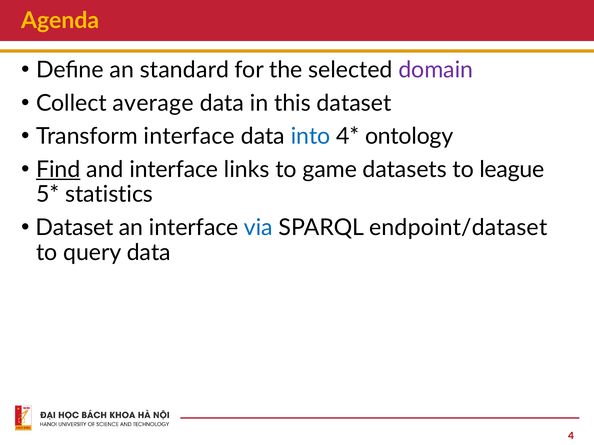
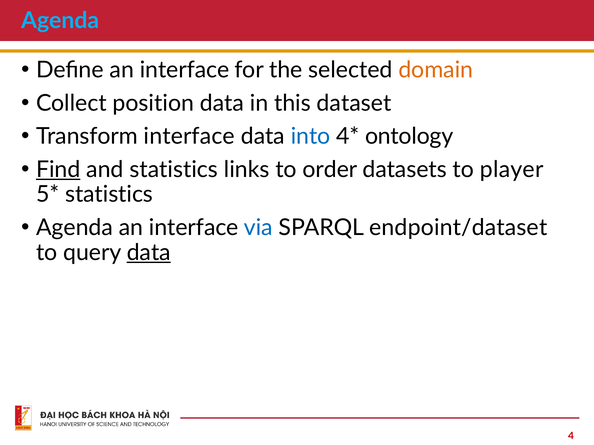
Agenda at (60, 20) colour: yellow -> light blue
Define an standard: standard -> interface
domain colour: purple -> orange
average: average -> position
and interface: interface -> statistics
game: game -> order
league: league -> player
Dataset at (75, 228): Dataset -> Agenda
data at (149, 253) underline: none -> present
